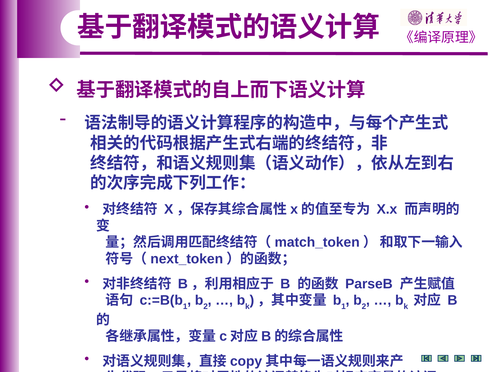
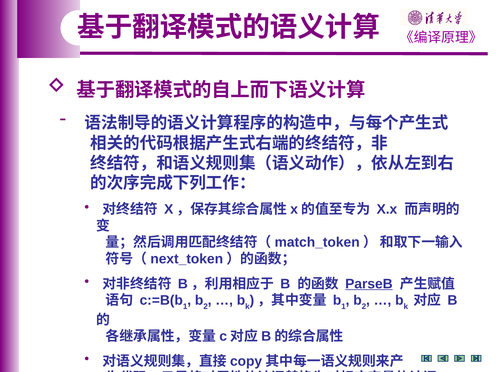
ParseB underline: none -> present
